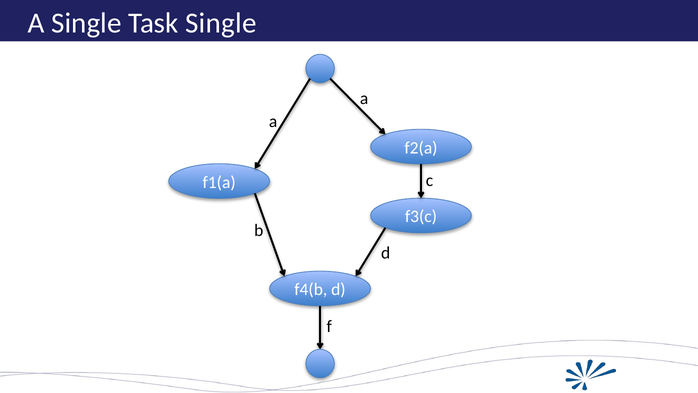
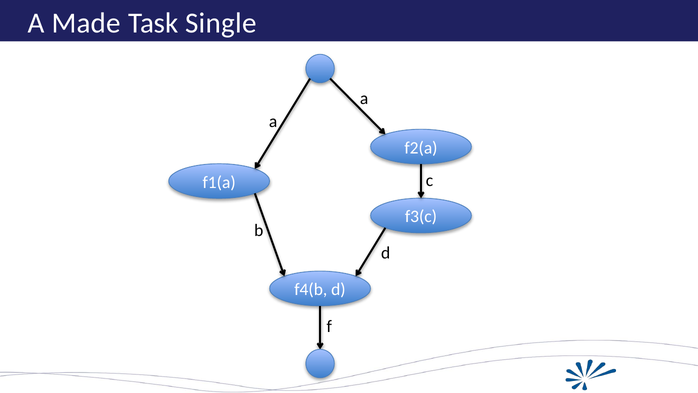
A Single: Single -> Made
